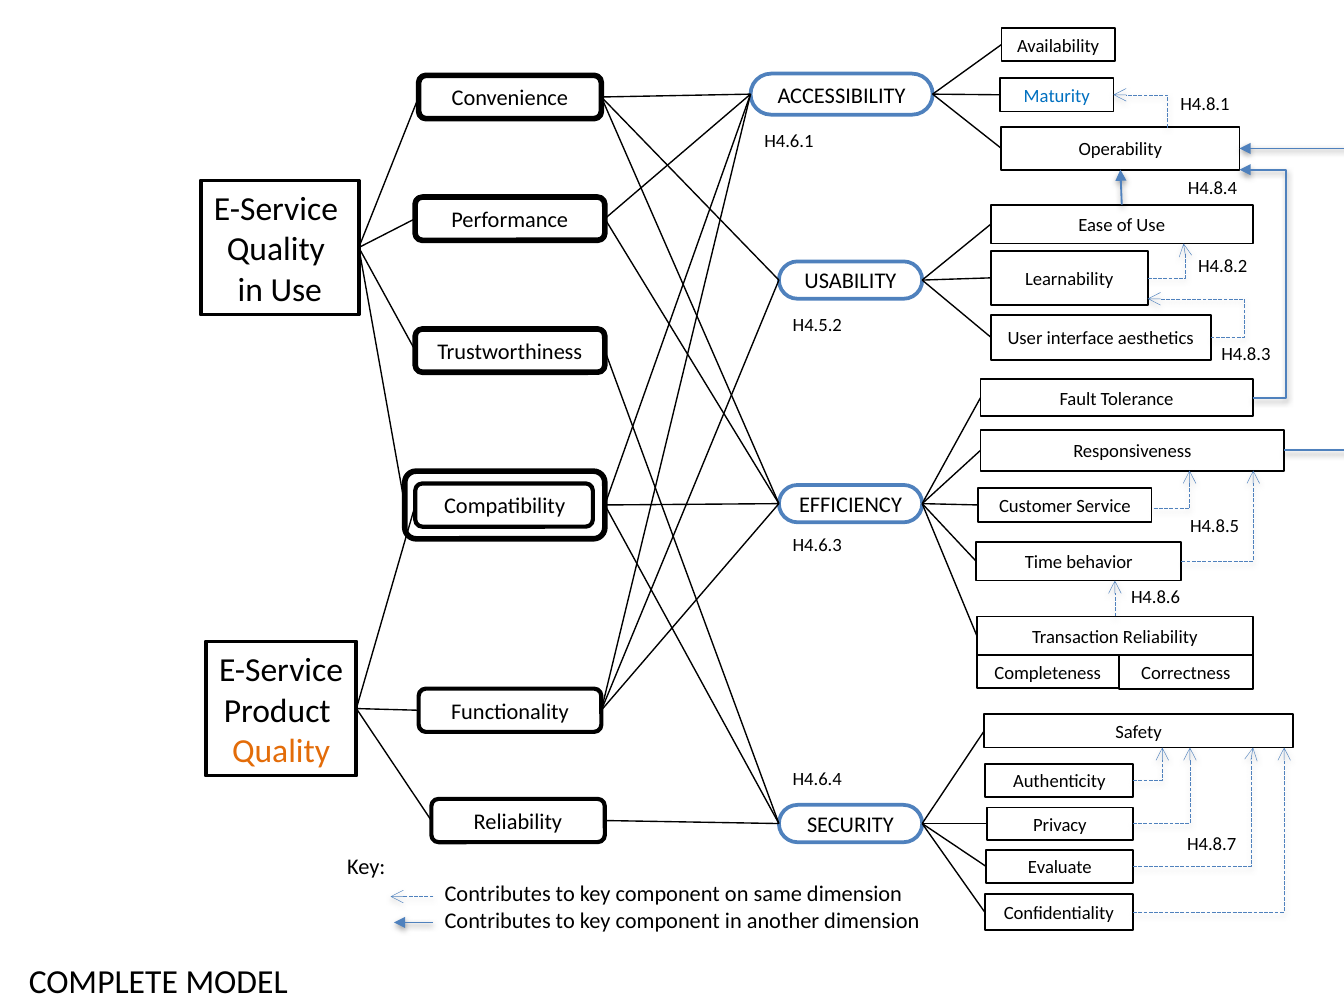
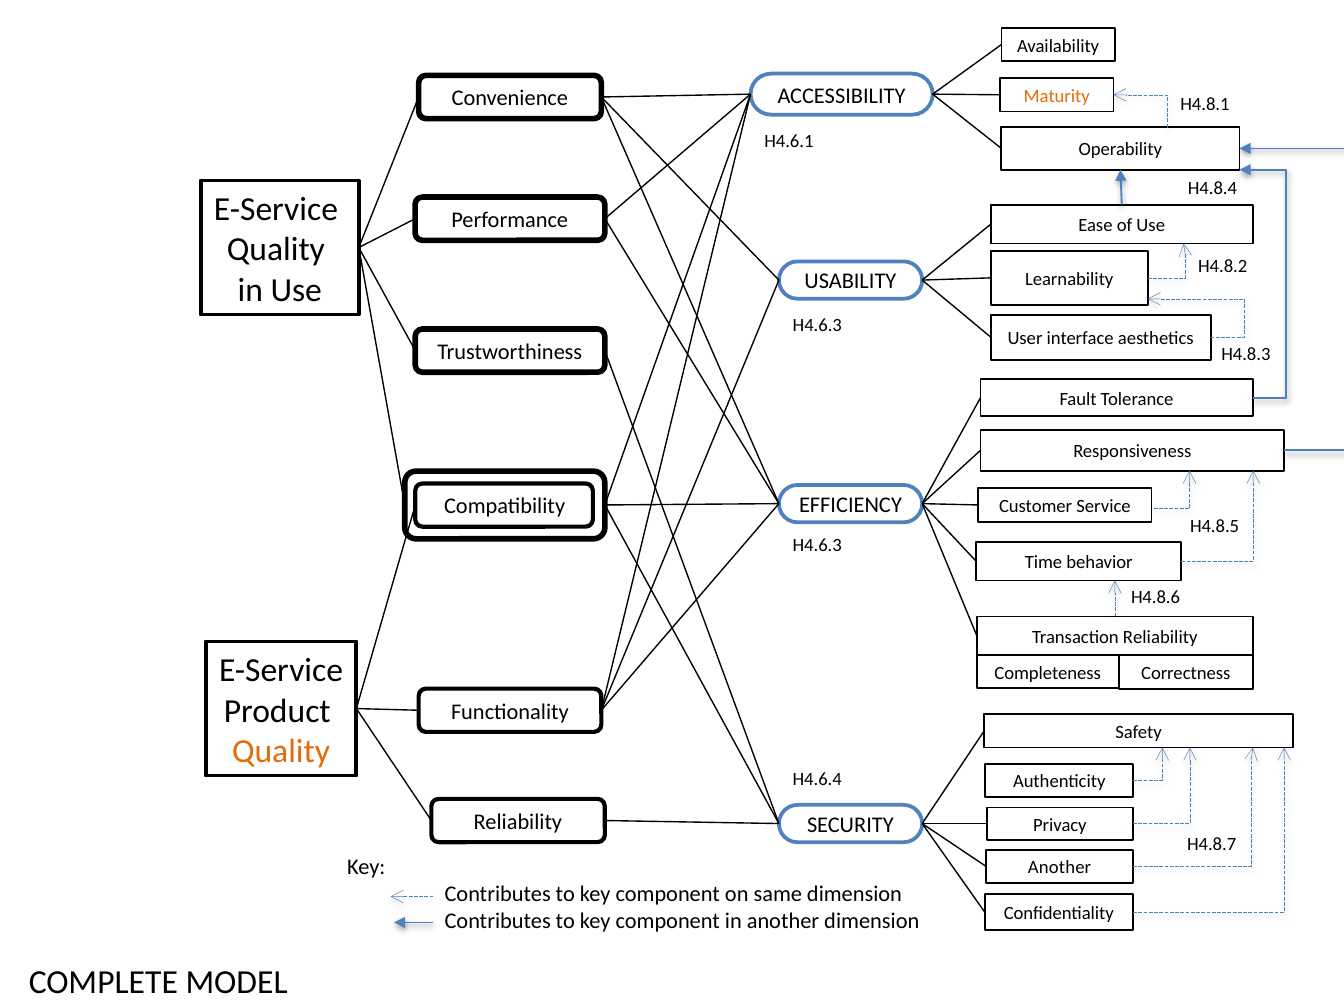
Maturity colour: blue -> orange
H4.5.2 at (817, 326): H4.5.2 -> H4.6.3
Evaluate at (1060, 868): Evaluate -> Another
